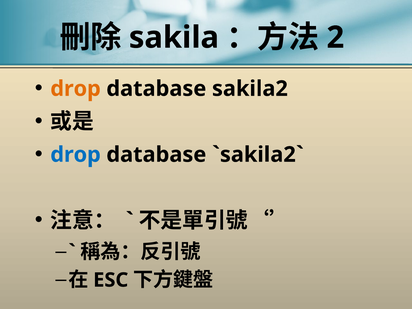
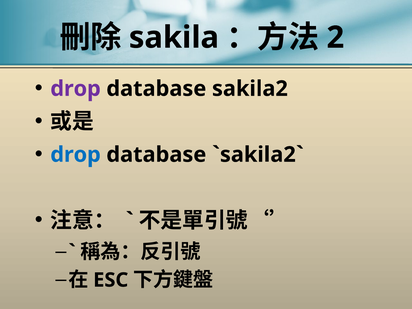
drop at (76, 89) colour: orange -> purple
